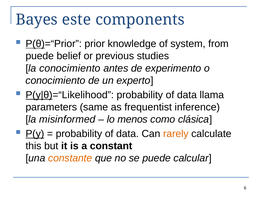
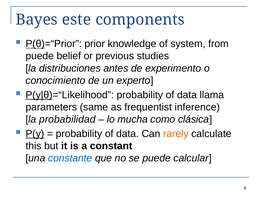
la conocimiento: conocimiento -> distribuciones
misinformed: misinformed -> probabilidad
menos: menos -> mucha
constante colour: orange -> blue
